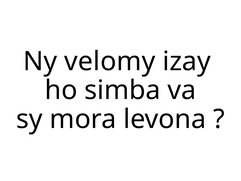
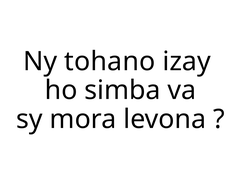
velomy: velomy -> tohano
